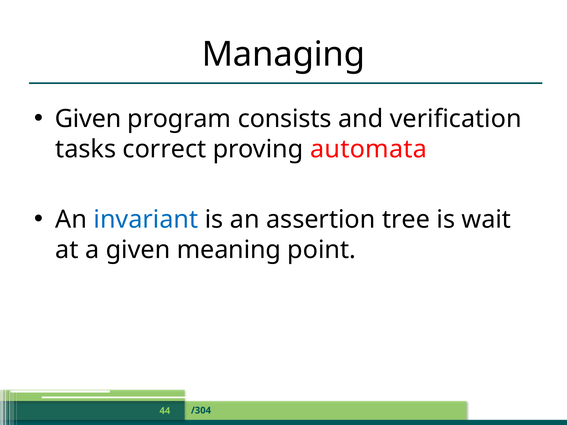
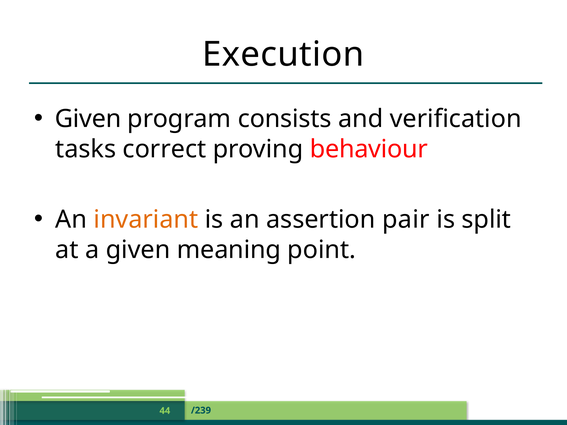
Managing: Managing -> Execution
automata: automata -> behaviour
invariant colour: blue -> orange
tree: tree -> pair
wait: wait -> split
/304: /304 -> /239
